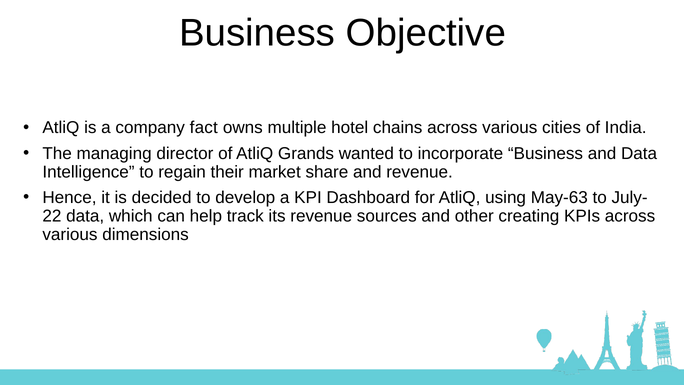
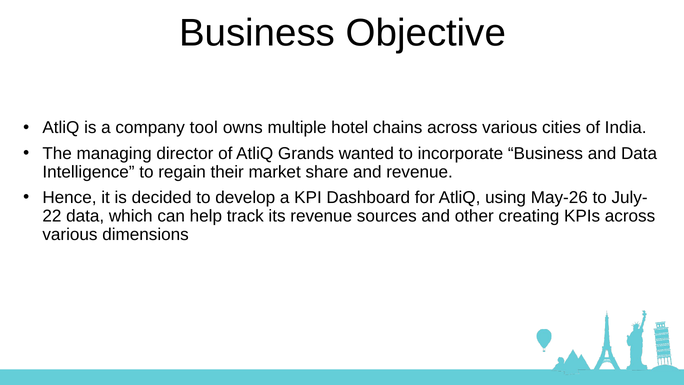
fact: fact -> tool
May-63: May-63 -> May-26
